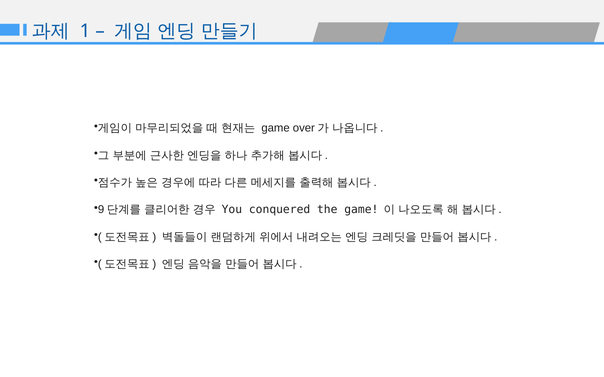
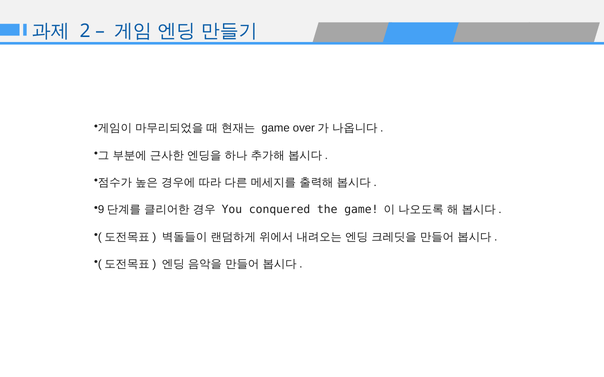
1: 1 -> 2
